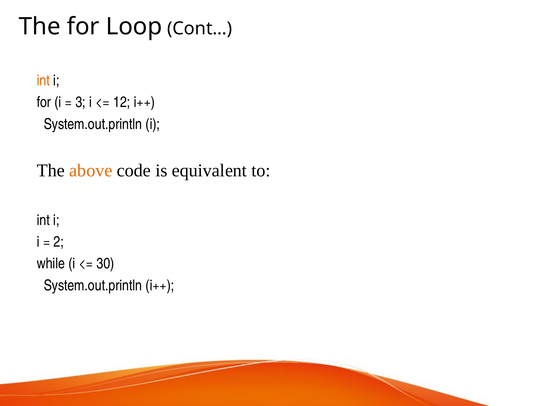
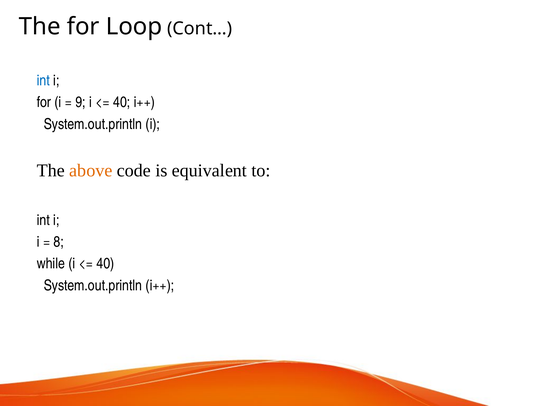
int at (43, 80) colour: orange -> blue
3: 3 -> 9
12 at (122, 102): 12 -> 40
2: 2 -> 8
30 at (105, 264): 30 -> 40
